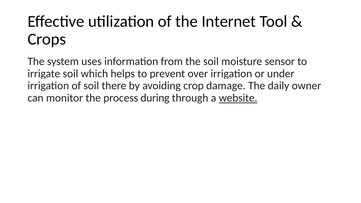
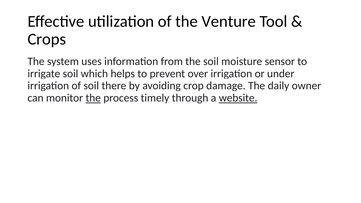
Internet: Internet -> Venture
the at (93, 98) underline: none -> present
during: during -> timely
